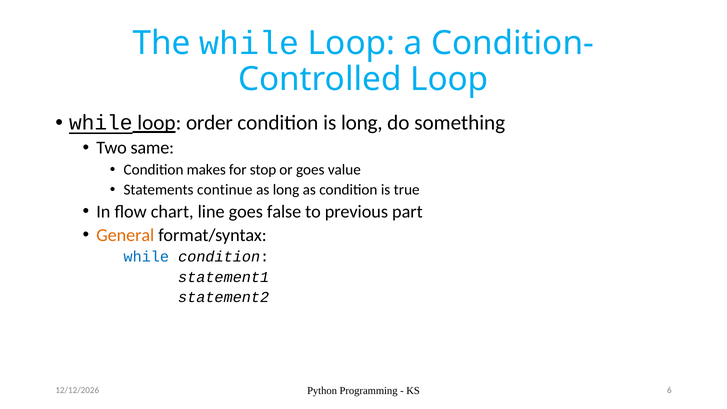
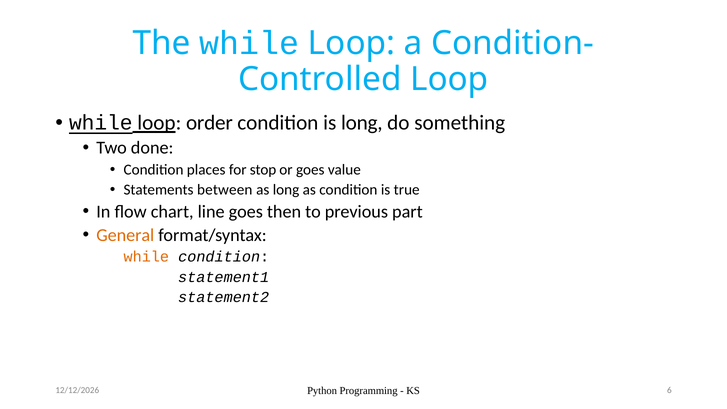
same: same -> done
makes: makes -> places
continue: continue -> between
false: false -> then
while at (146, 257) colour: blue -> orange
